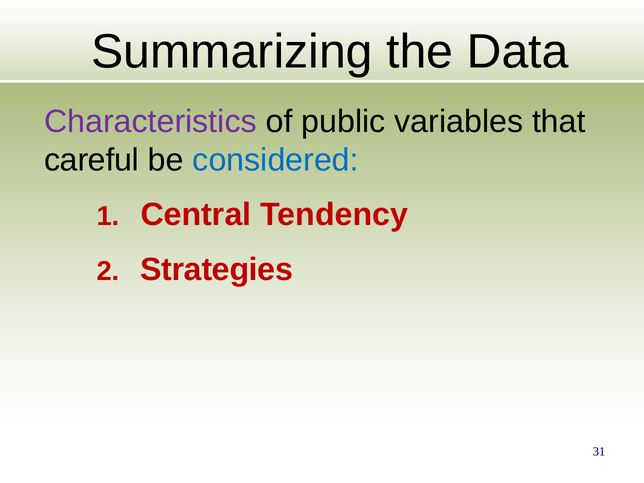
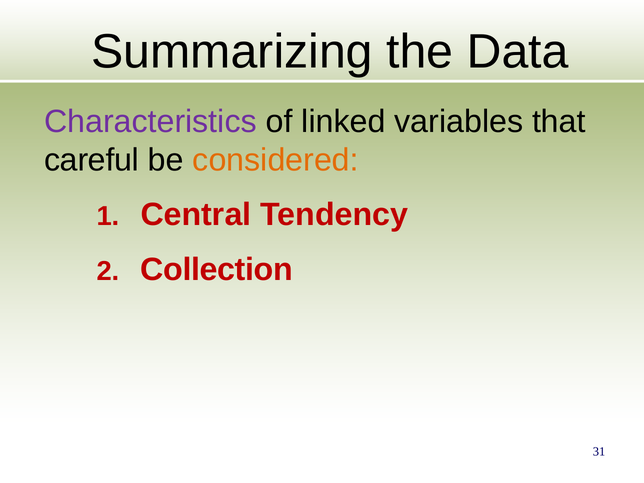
public: public -> linked
considered colour: blue -> orange
Strategies: Strategies -> Collection
